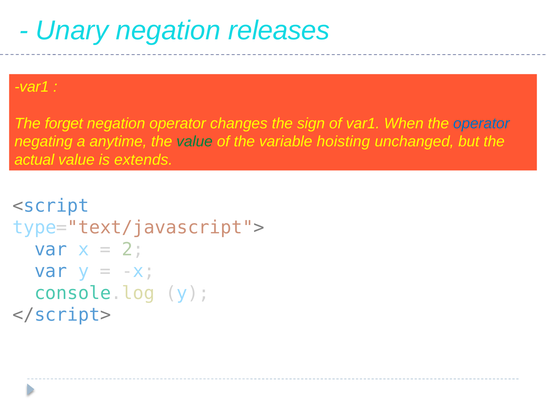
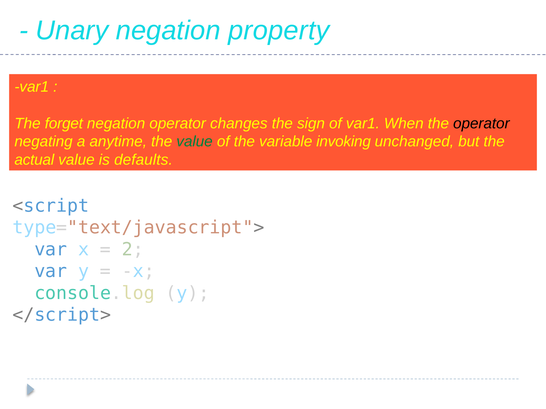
releases: releases -> property
operator at (481, 124) colour: blue -> black
hoisting: hoisting -> invoking
extends: extends -> defaults
